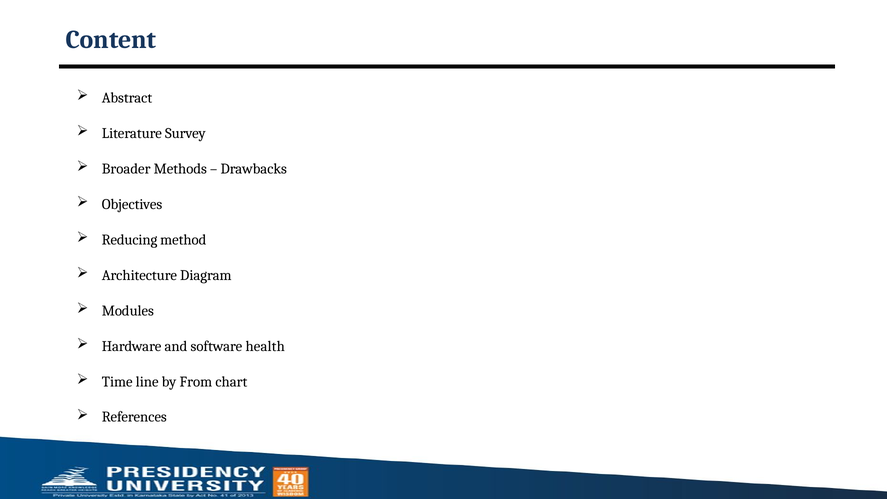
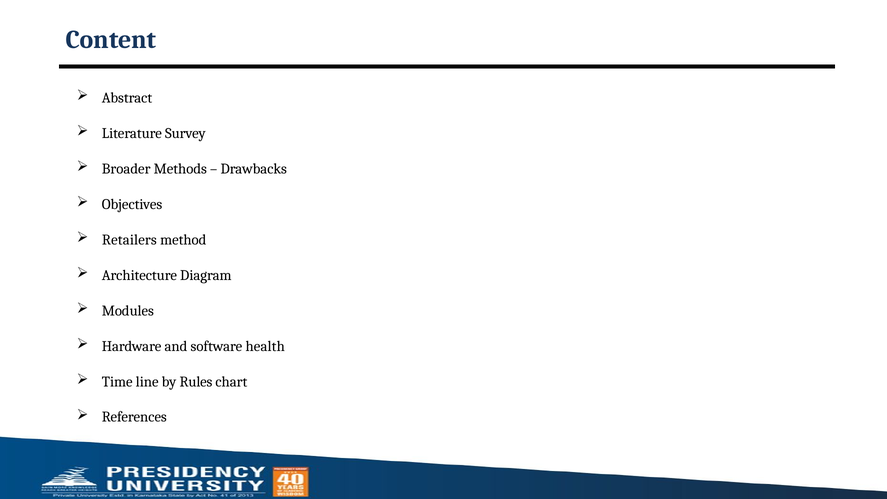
Reducing: Reducing -> Retailers
From: From -> Rules
